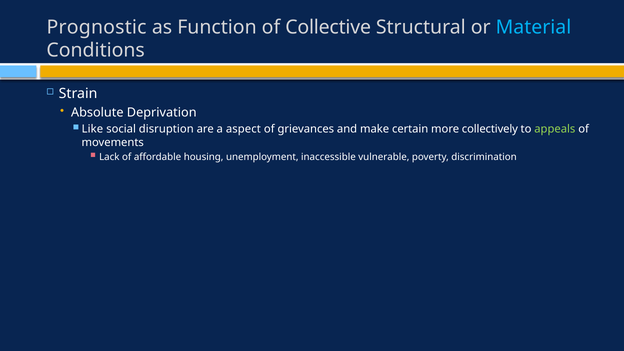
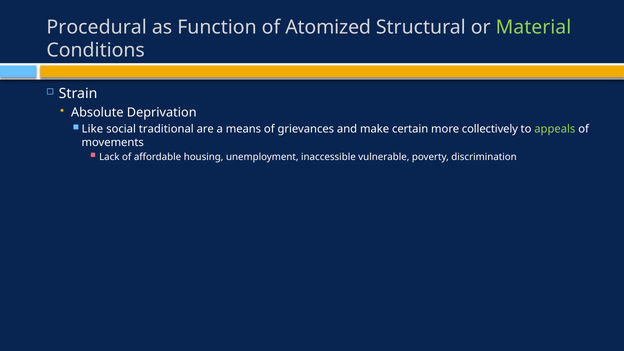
Prognostic: Prognostic -> Procedural
Collective: Collective -> Atomized
Material colour: light blue -> light green
disruption: disruption -> traditional
aspect: aspect -> means
